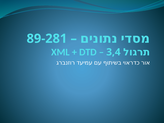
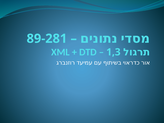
3,4: 3,4 -> 1,3
